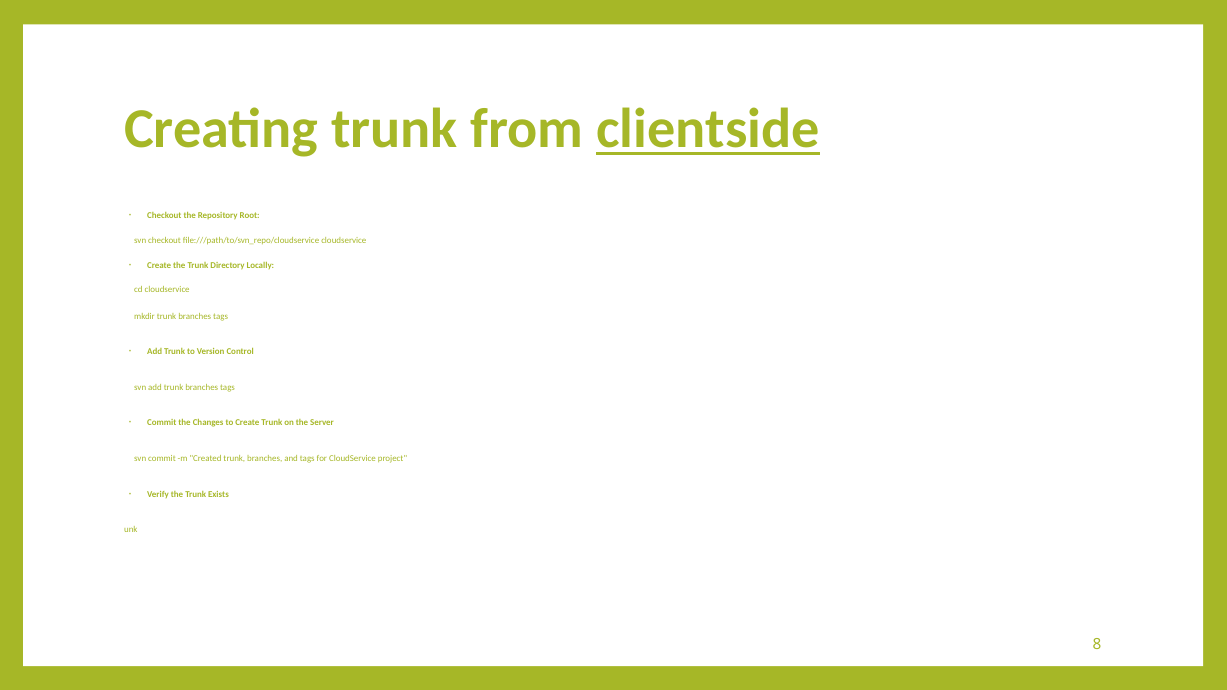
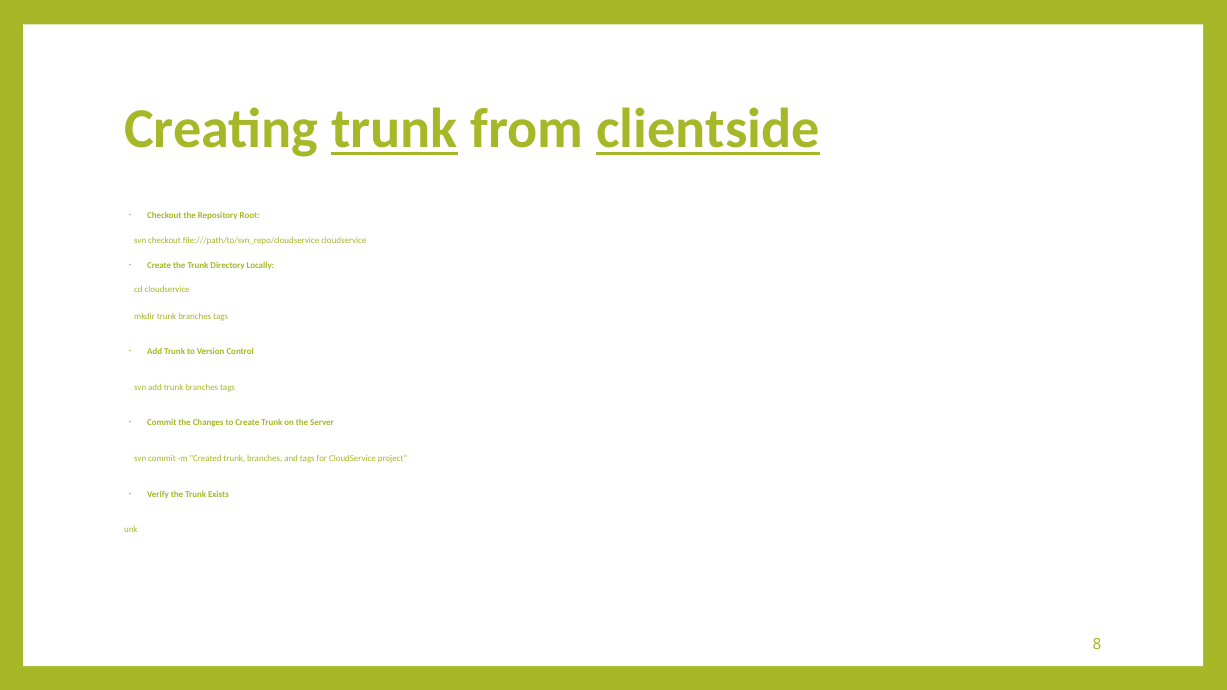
trunk at (395, 129) underline: none -> present
